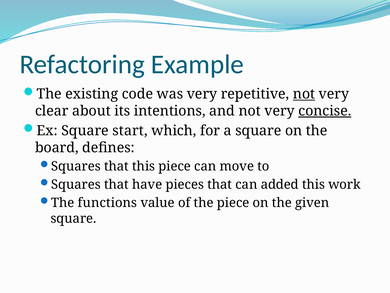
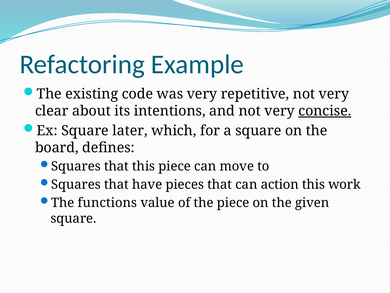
not at (304, 94) underline: present -> none
start: start -> later
added: added -> action
